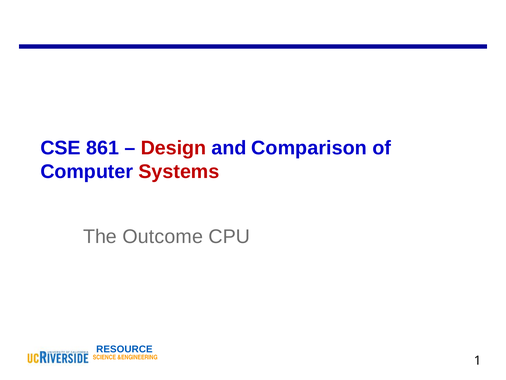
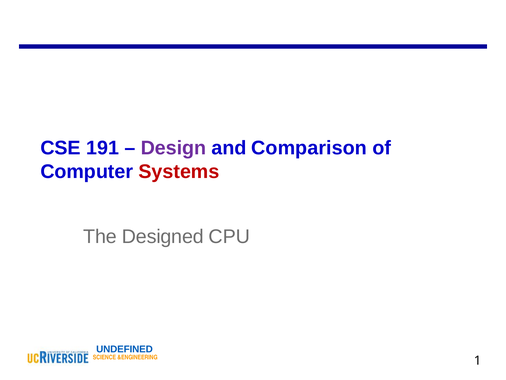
861: 861 -> 191
Design colour: red -> purple
Outcome: Outcome -> Designed
RESOURCE: RESOURCE -> UNDEFINED
